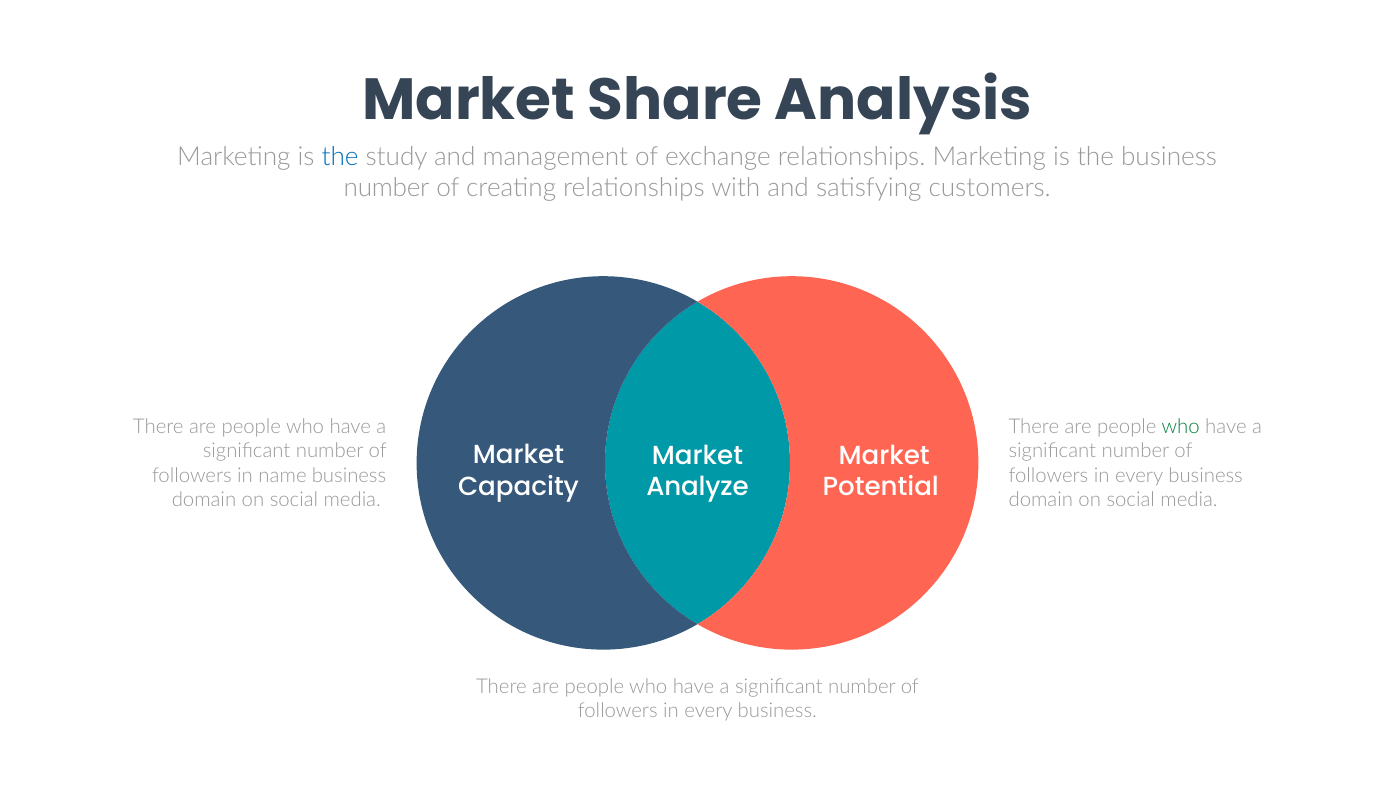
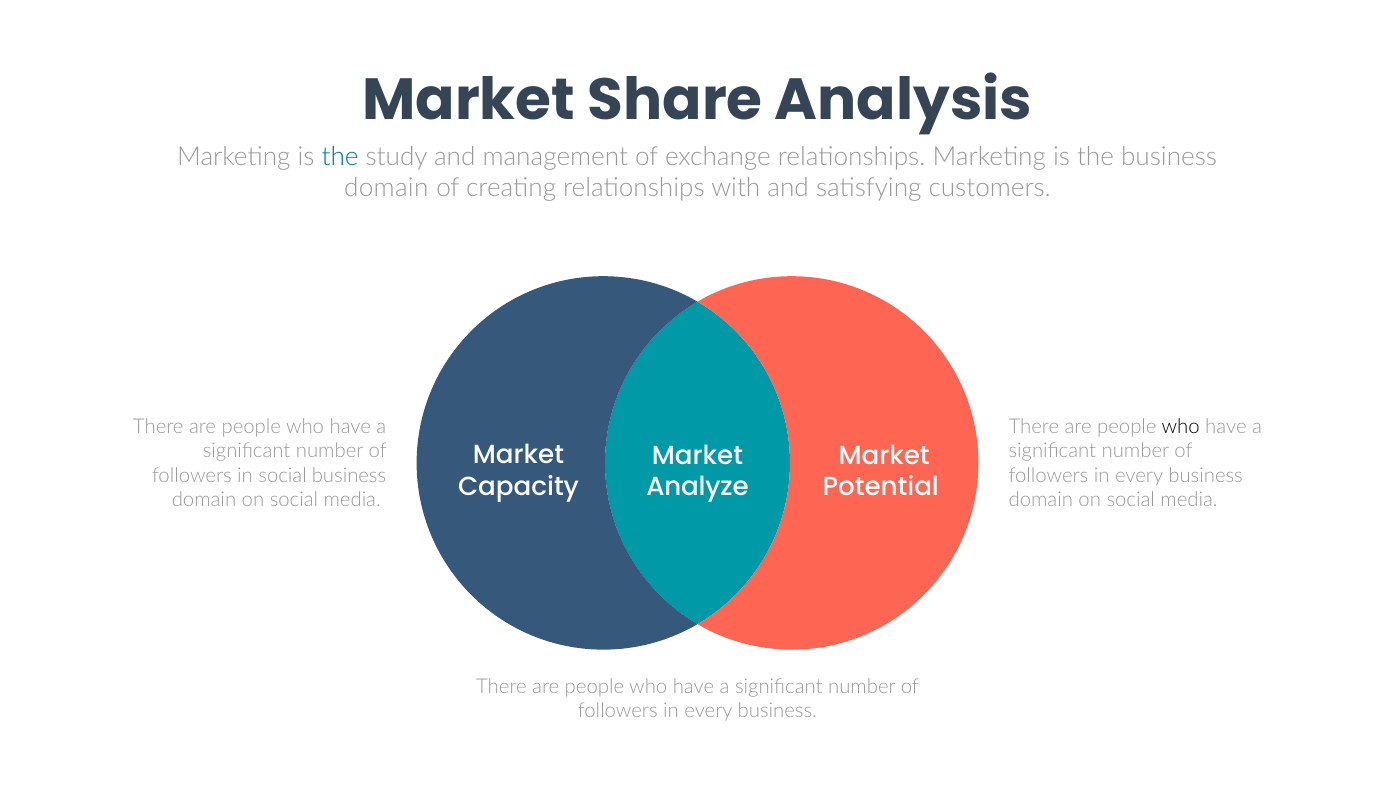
number at (387, 188): number -> domain
who at (1181, 426) colour: green -> black
in name: name -> social
